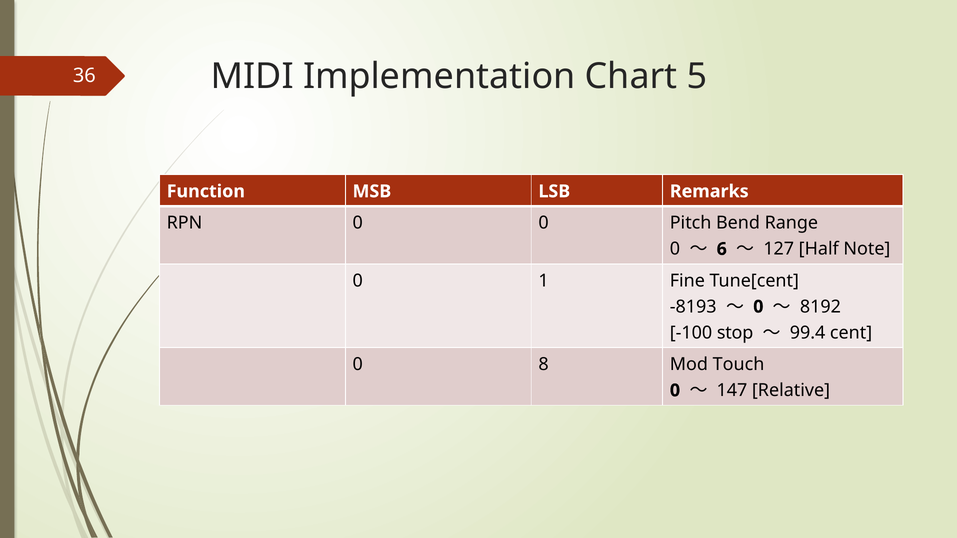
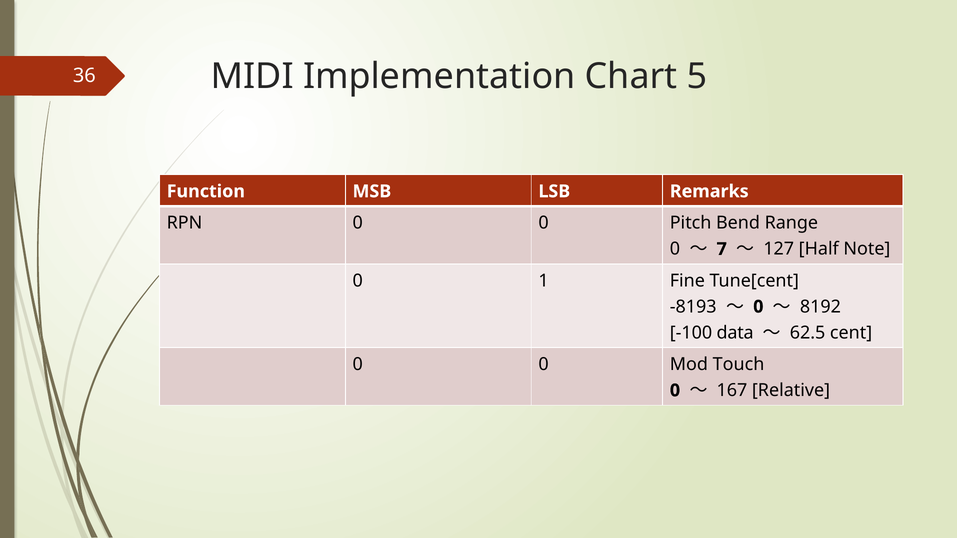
6: 6 -> 7
stop: stop -> data
99.4: 99.4 -> 62.5
8 at (544, 365): 8 -> 0
147: 147 -> 167
